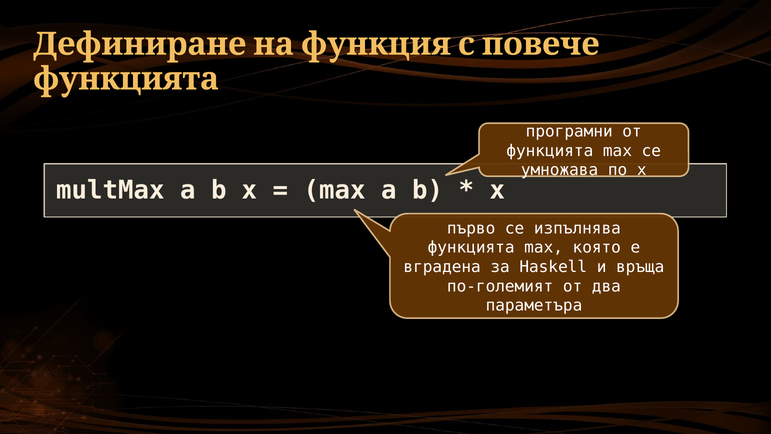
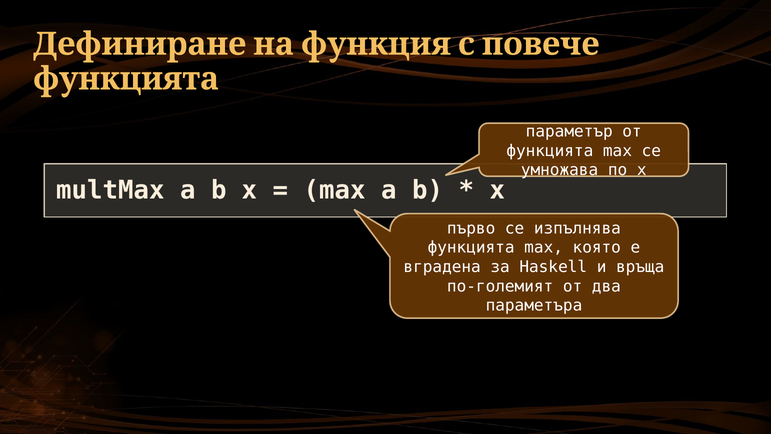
програмни: програмни -> параметър
